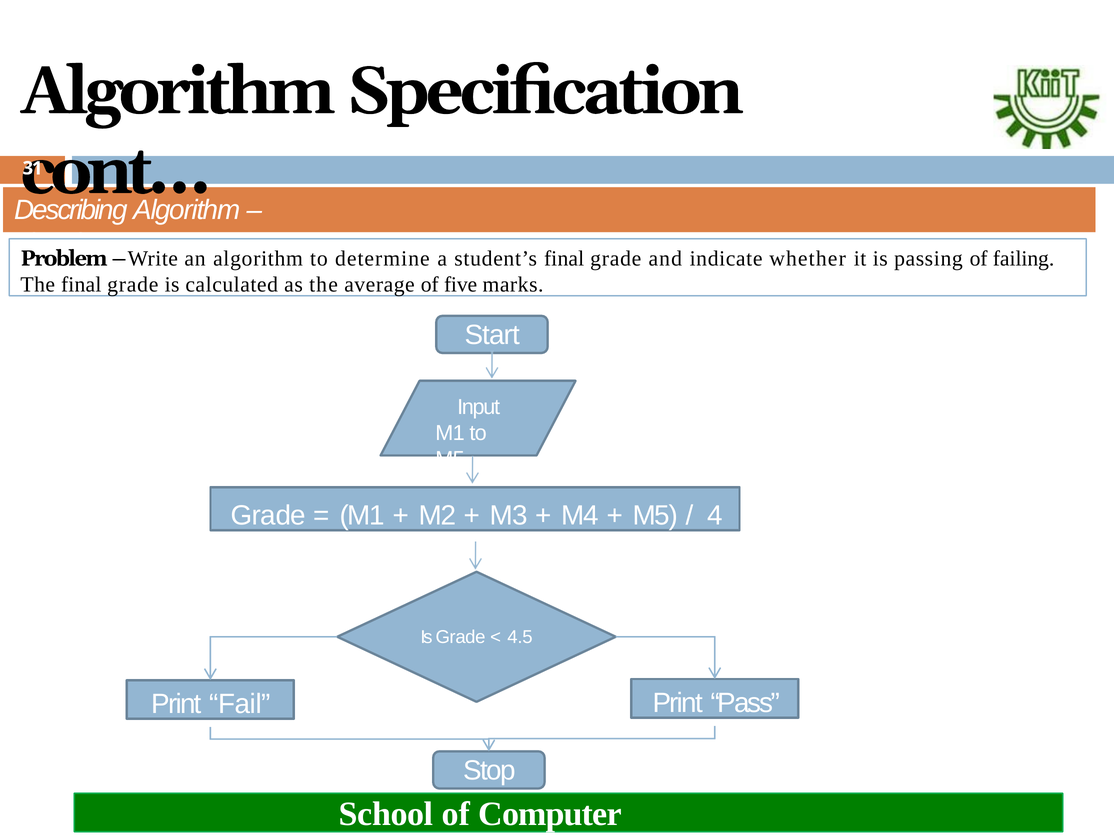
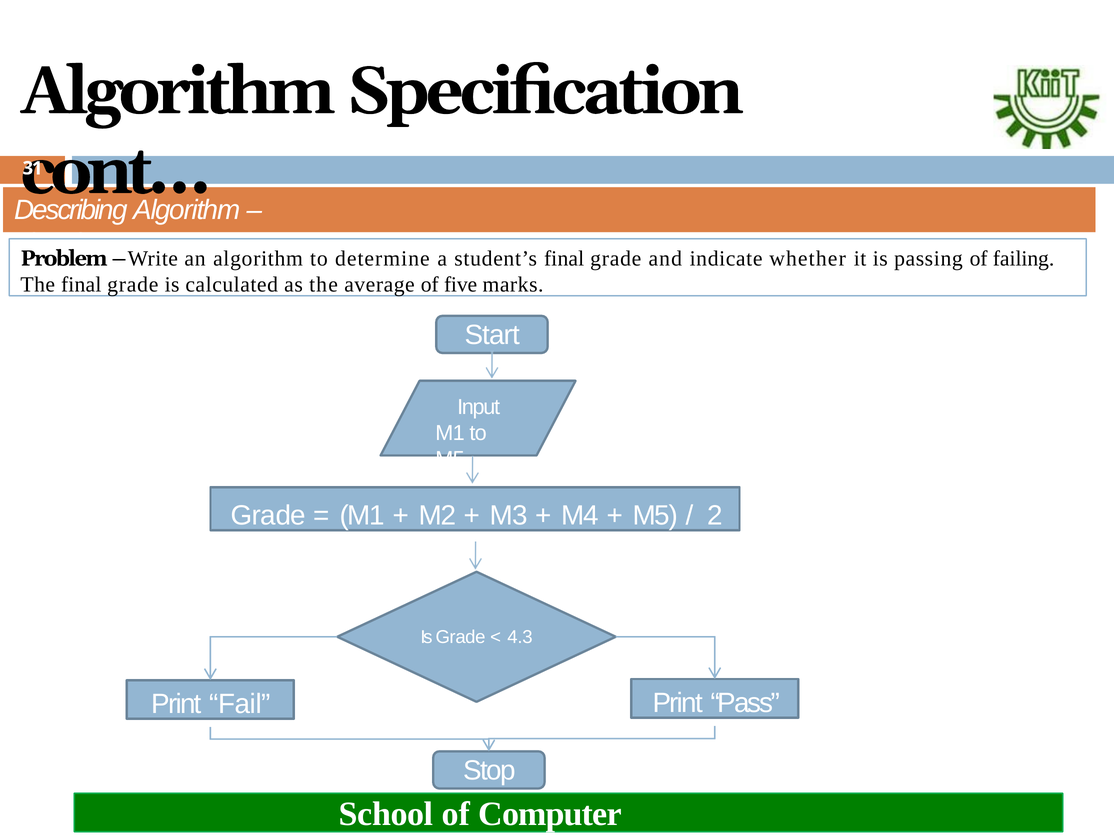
4: 4 -> 2
4.5: 4.5 -> 4.3
